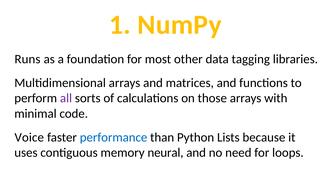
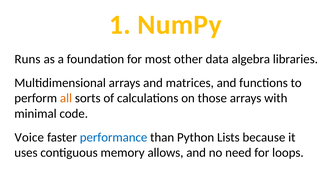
tagging: tagging -> algebra
all colour: purple -> orange
neural: neural -> allows
